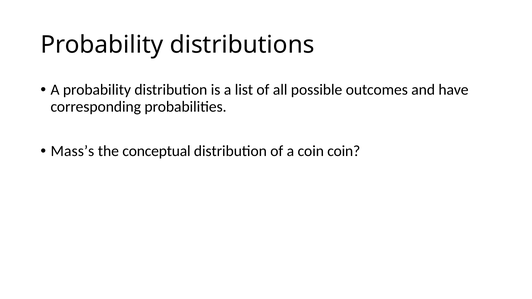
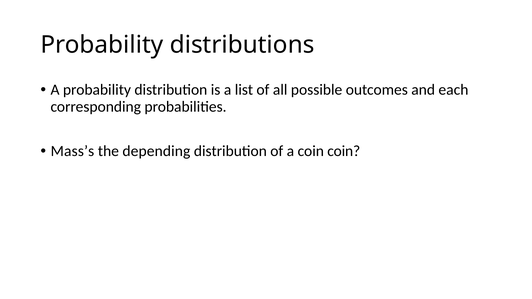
have: have -> each
conceptual: conceptual -> depending
